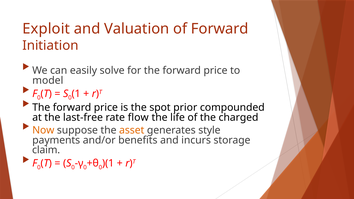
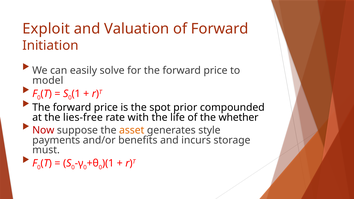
last-free: last-free -> lies-free
flow: flow -> with
charged: charged -> whether
Now colour: orange -> red
claim: claim -> must
